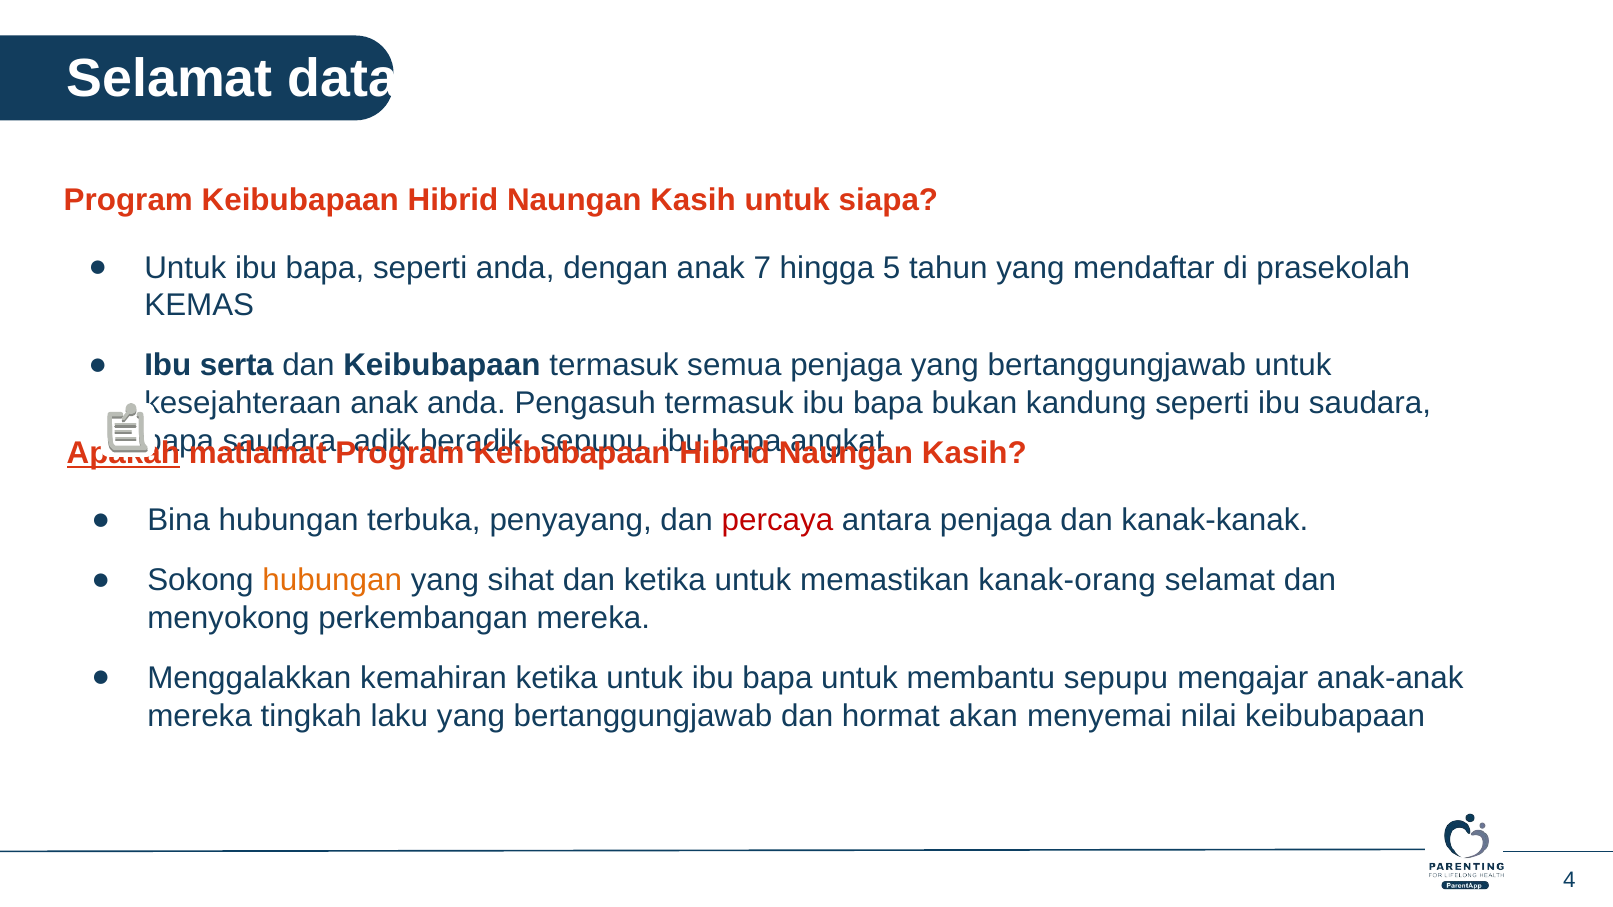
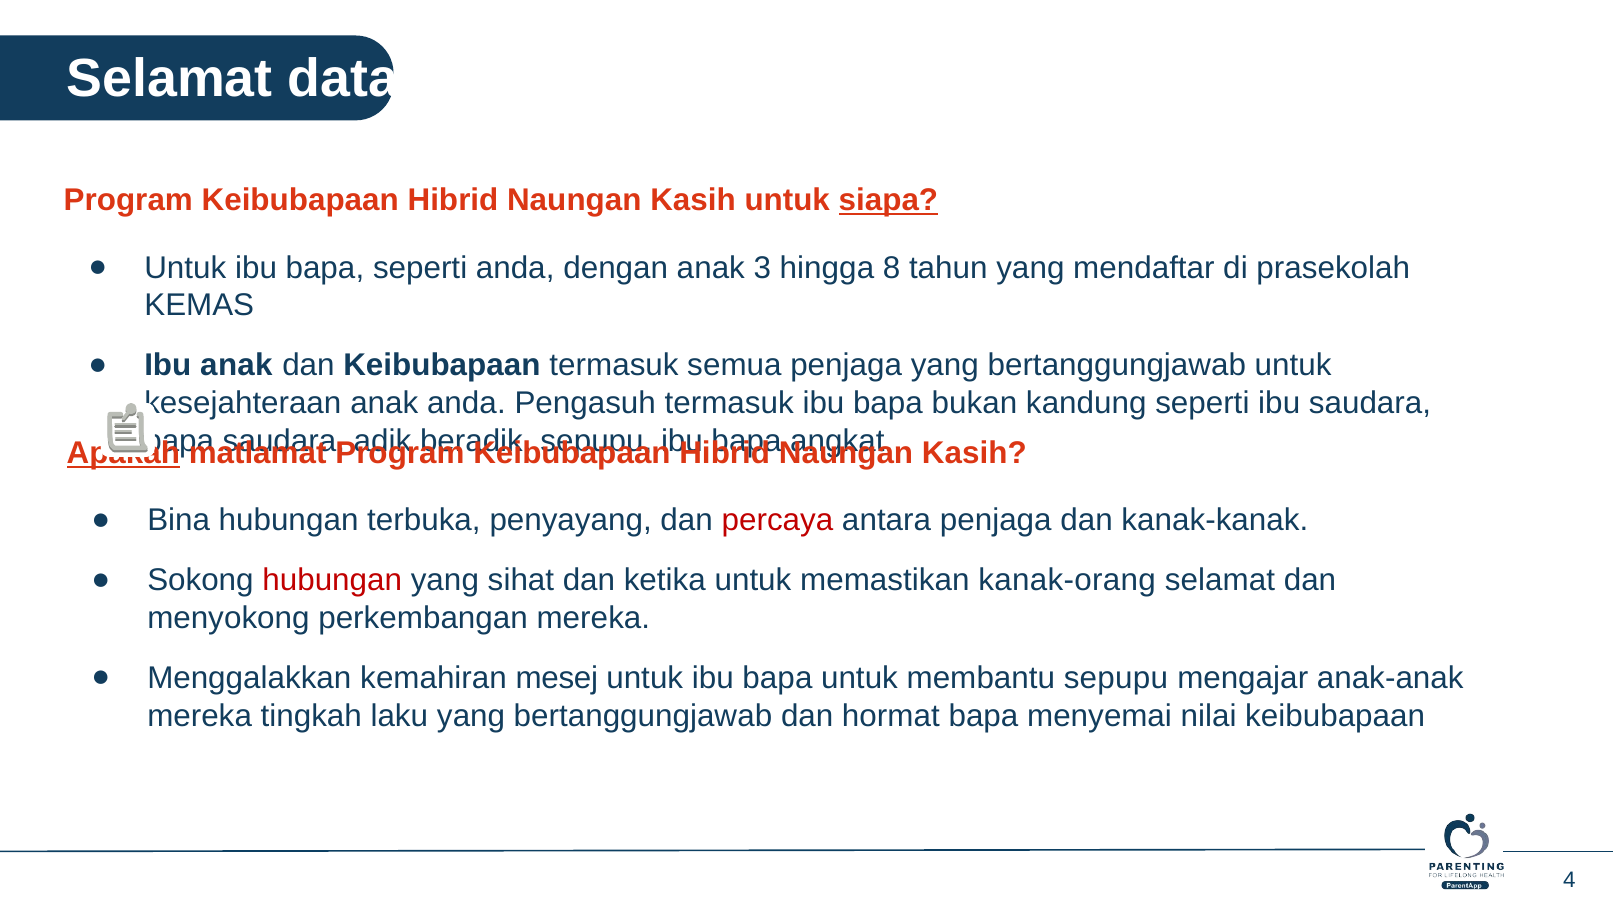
siapa underline: none -> present
7: 7 -> 3
5: 5 -> 8
Ibu serta: serta -> anak
hubungan at (332, 581) colour: orange -> red
kemahiran ketika: ketika -> mesej
hormat akan: akan -> bapa
